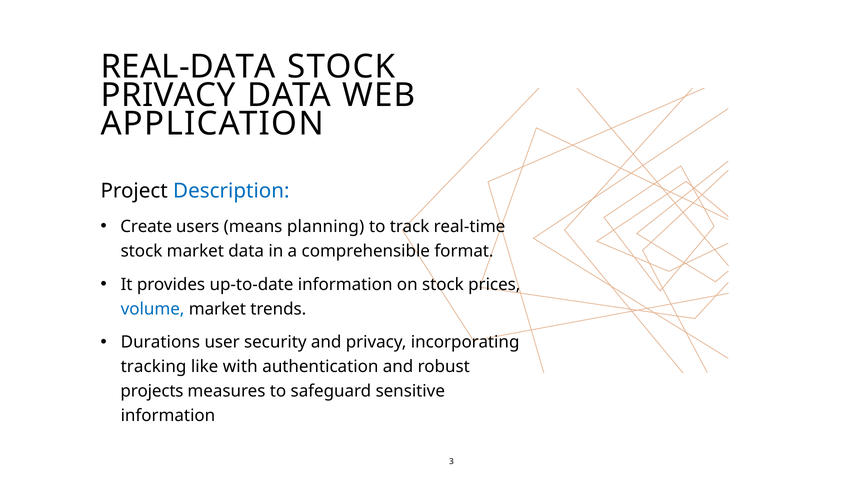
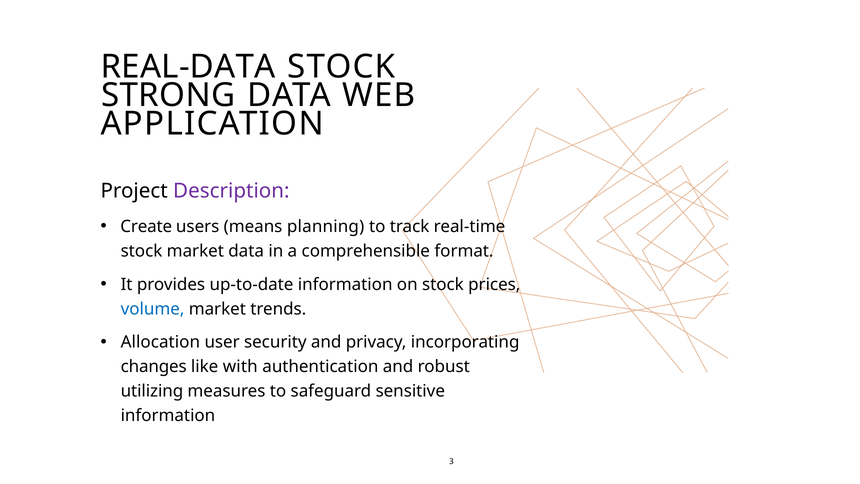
PRIVACY at (168, 95): PRIVACY -> STRONG
Description colour: blue -> purple
Durations: Durations -> Allocation
tracking: tracking -> changes
projects: projects -> utilizing
